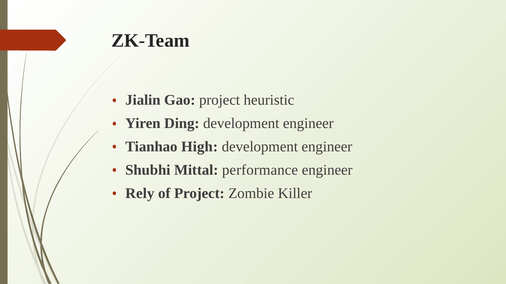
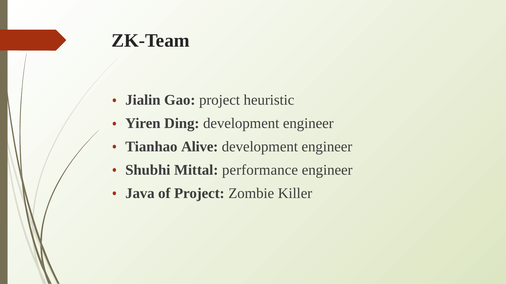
High: High -> Alive
Rely: Rely -> Java
